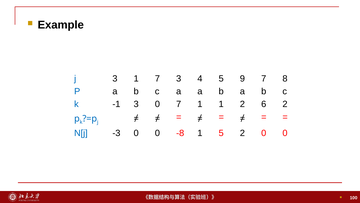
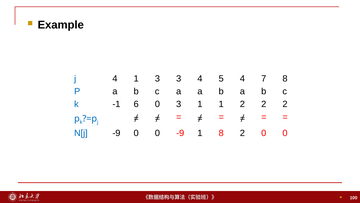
j 3: 3 -> 4
1 7: 7 -> 3
5 9: 9 -> 4
-1 3: 3 -> 6
0 7: 7 -> 3
1 2 6: 6 -> 2
N[j -3: -3 -> -9
0 -8: -8 -> -9
1 5: 5 -> 8
